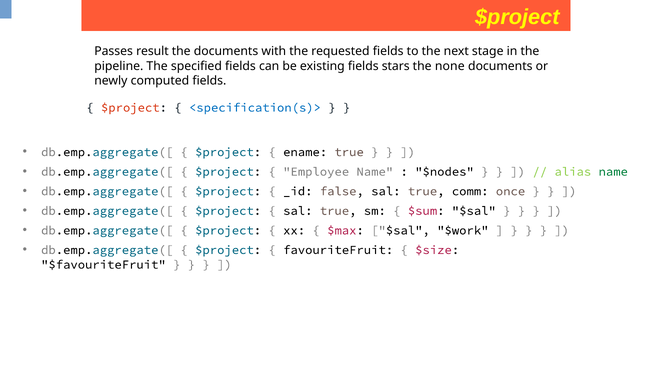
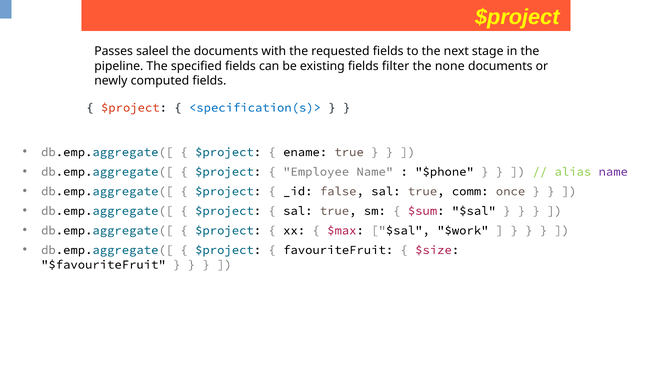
result: result -> saleel
stars: stars -> filter
$nodes: $nodes -> $phone
name at (613, 172) colour: green -> purple
